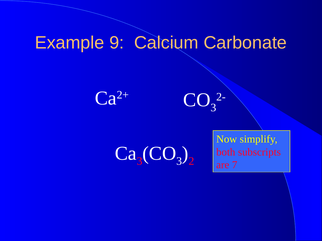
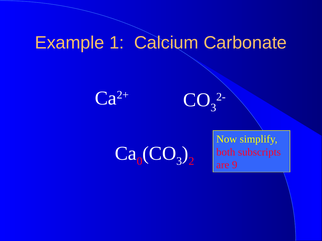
9: 9 -> 1
3 at (140, 161): 3 -> 0
7: 7 -> 9
